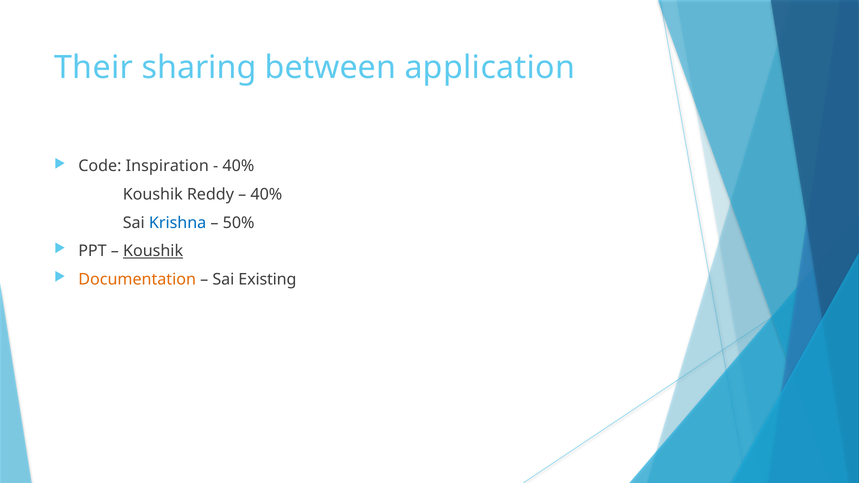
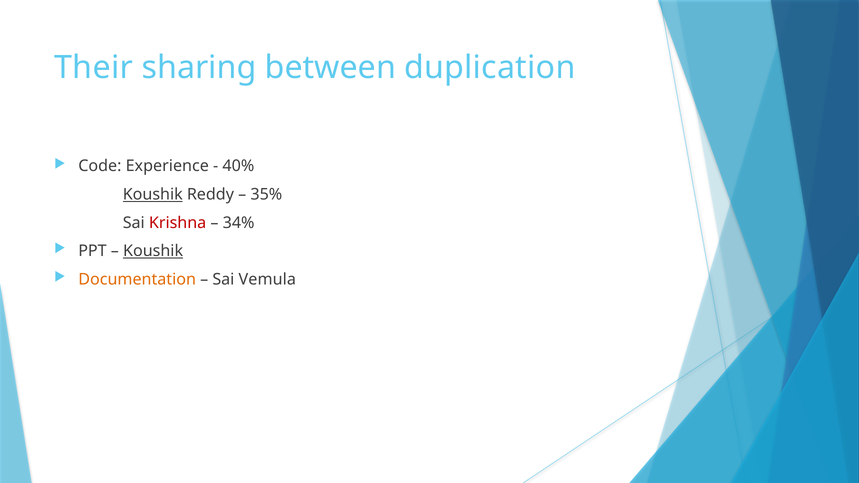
application: application -> duplication
Inspiration: Inspiration -> Experience
Koushik at (153, 195) underline: none -> present
40% at (266, 195): 40% -> 35%
Krishna colour: blue -> red
50%: 50% -> 34%
Existing: Existing -> Vemula
